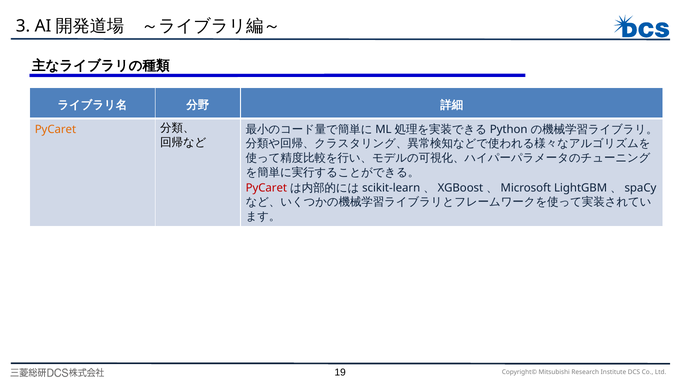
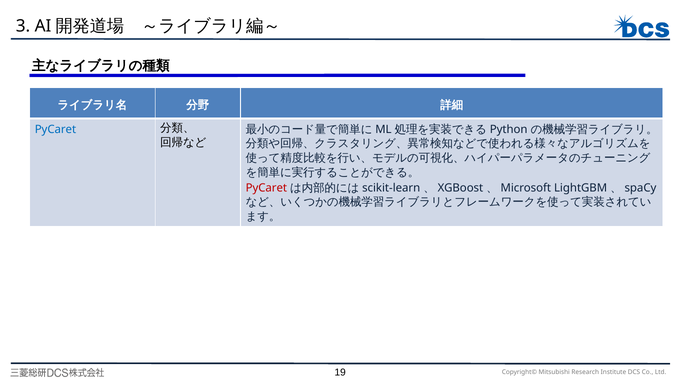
PyCaret at (55, 129) colour: orange -> blue
